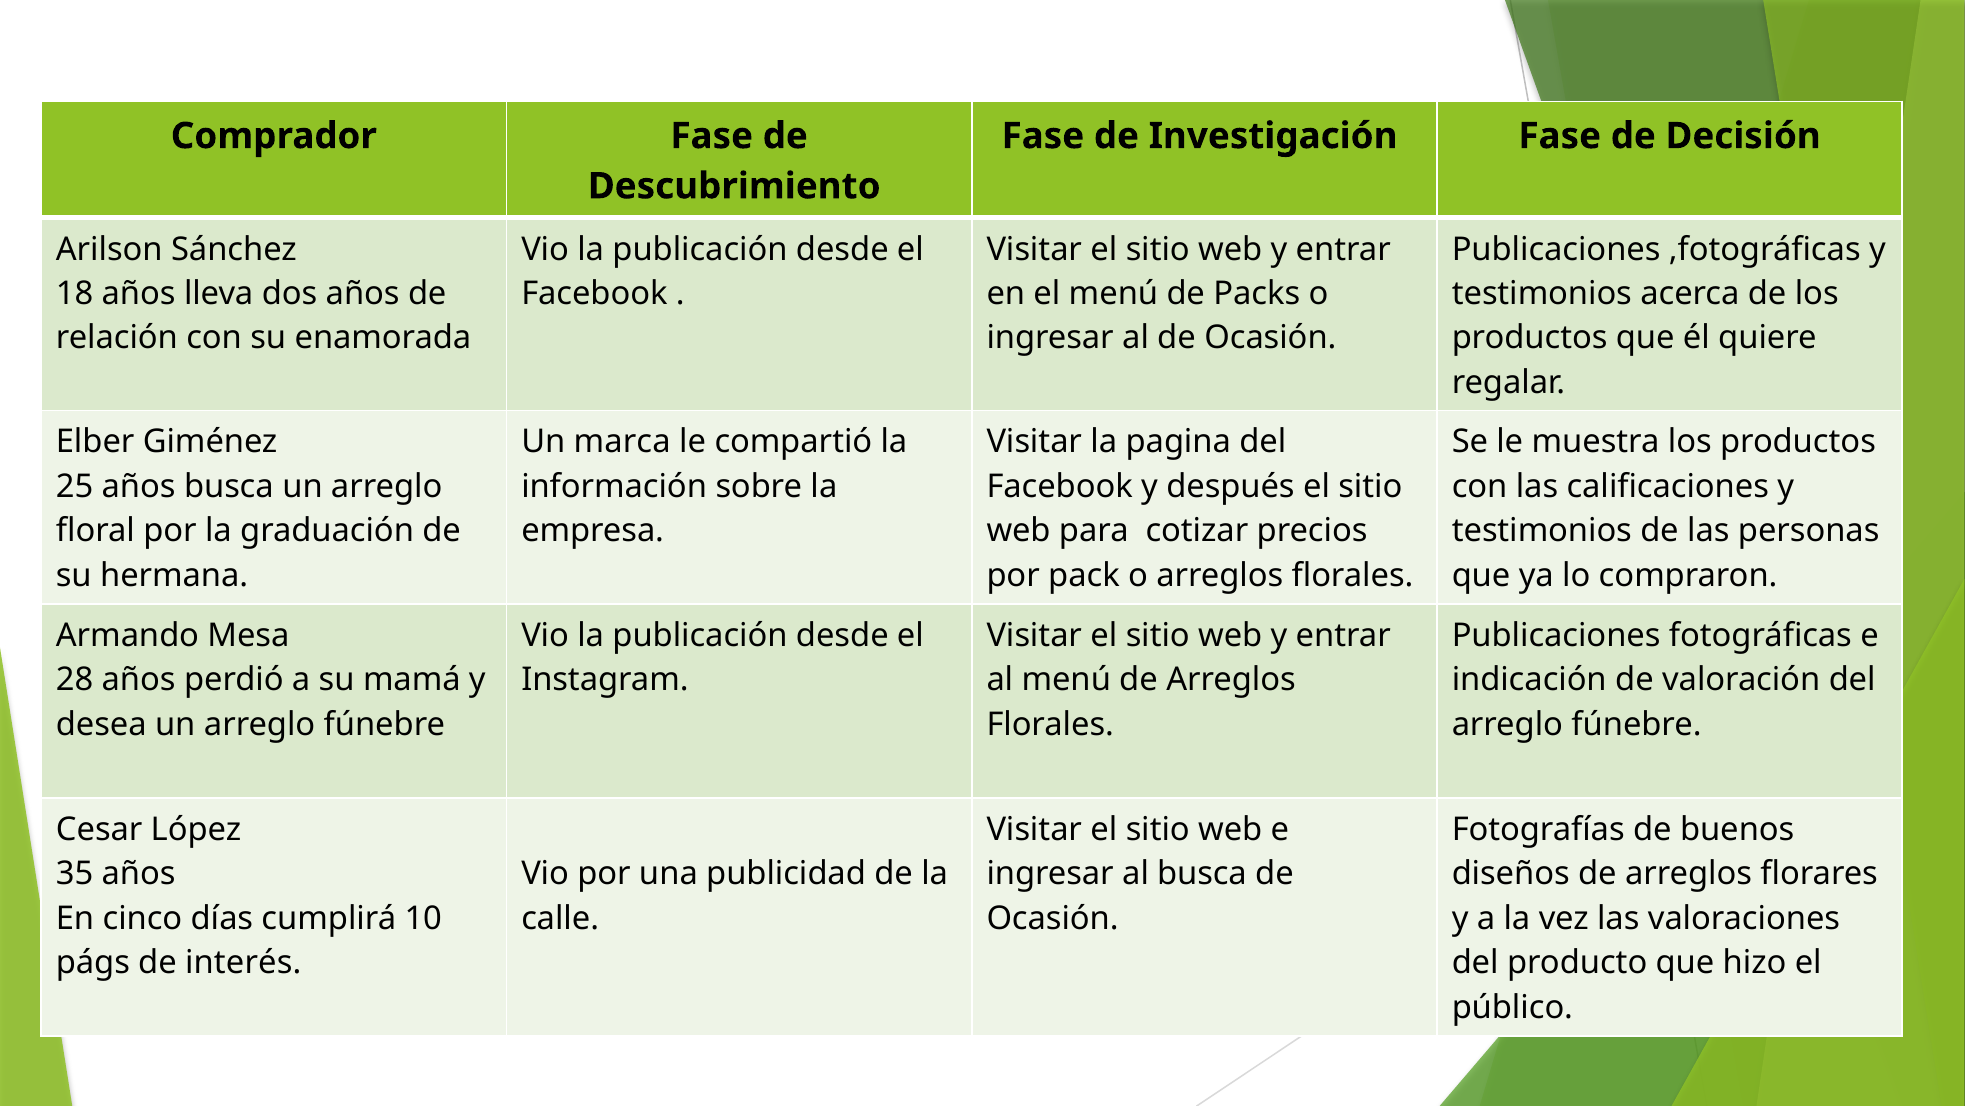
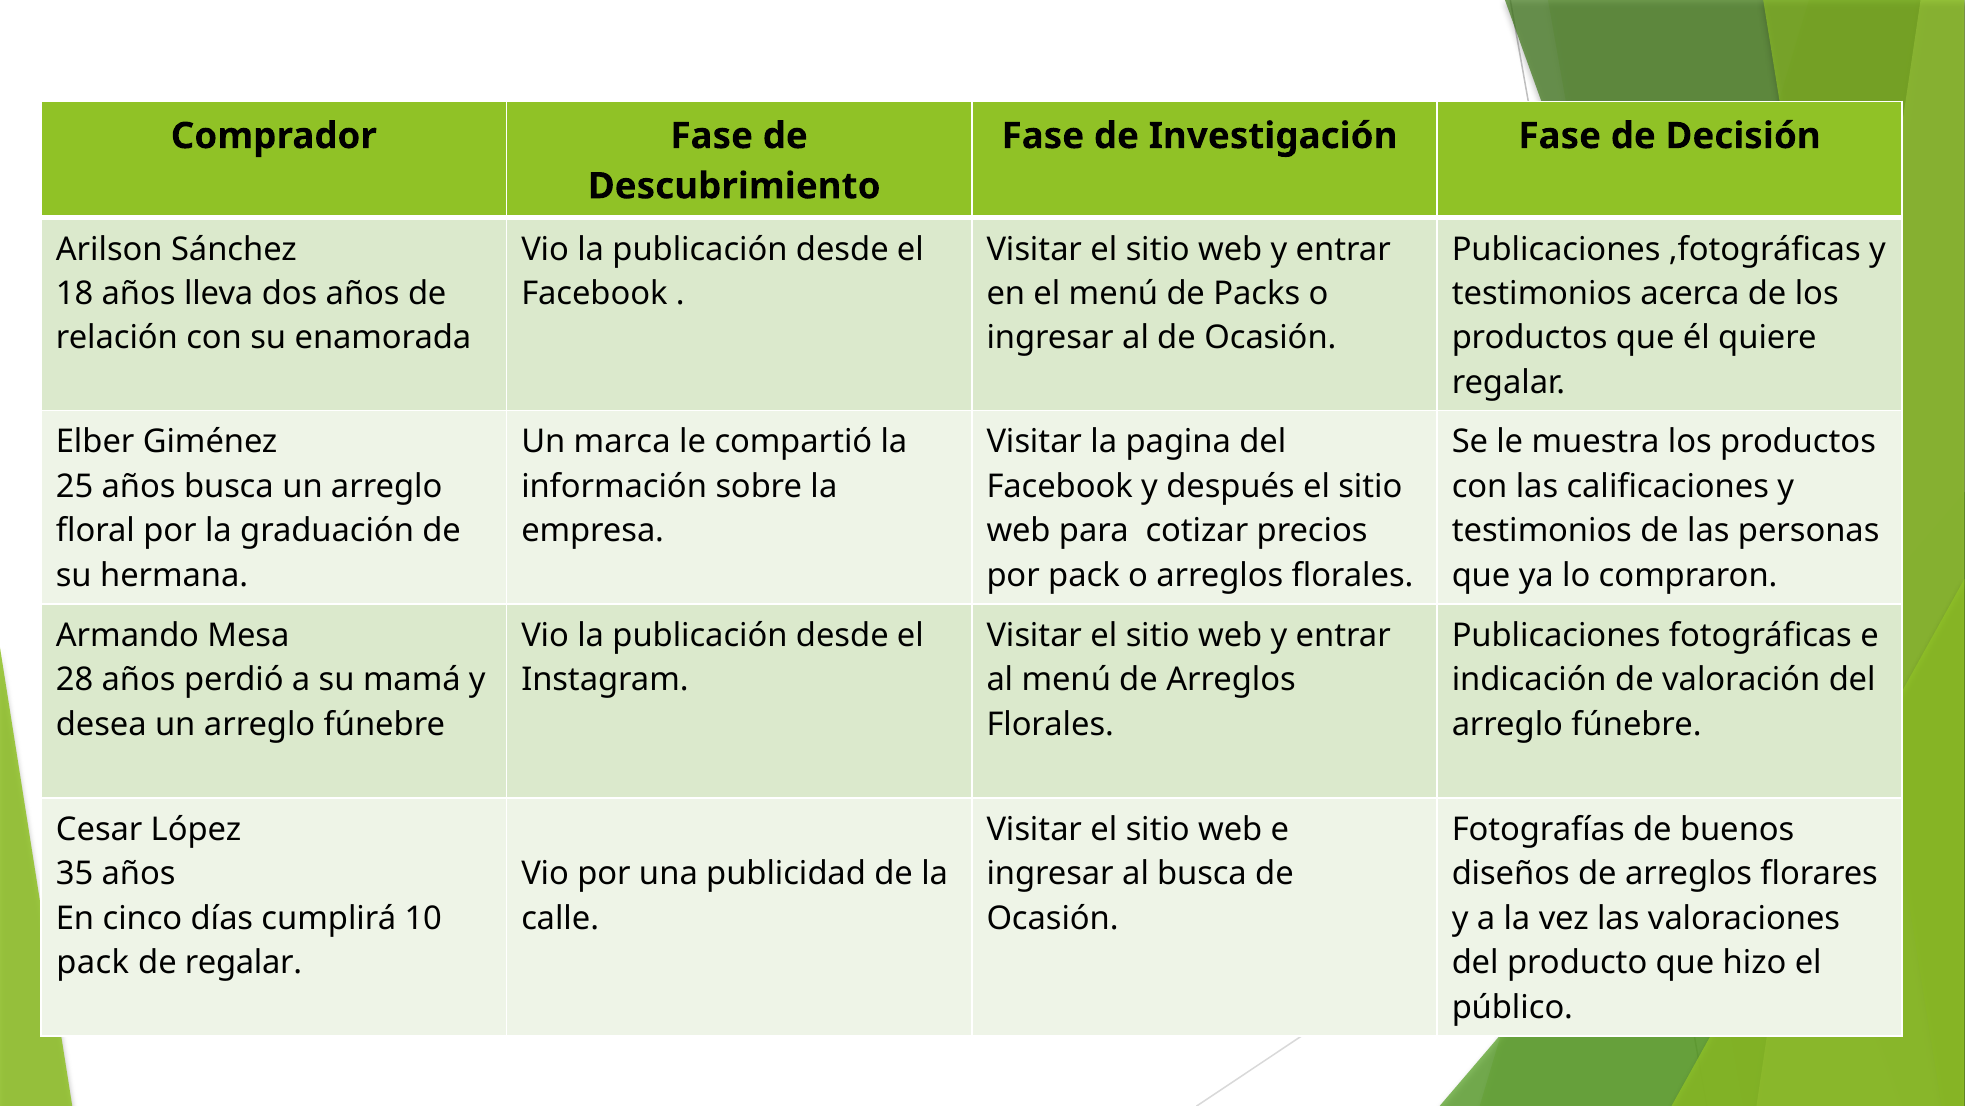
págs at (93, 962): págs -> pack
de interés: interés -> regalar
